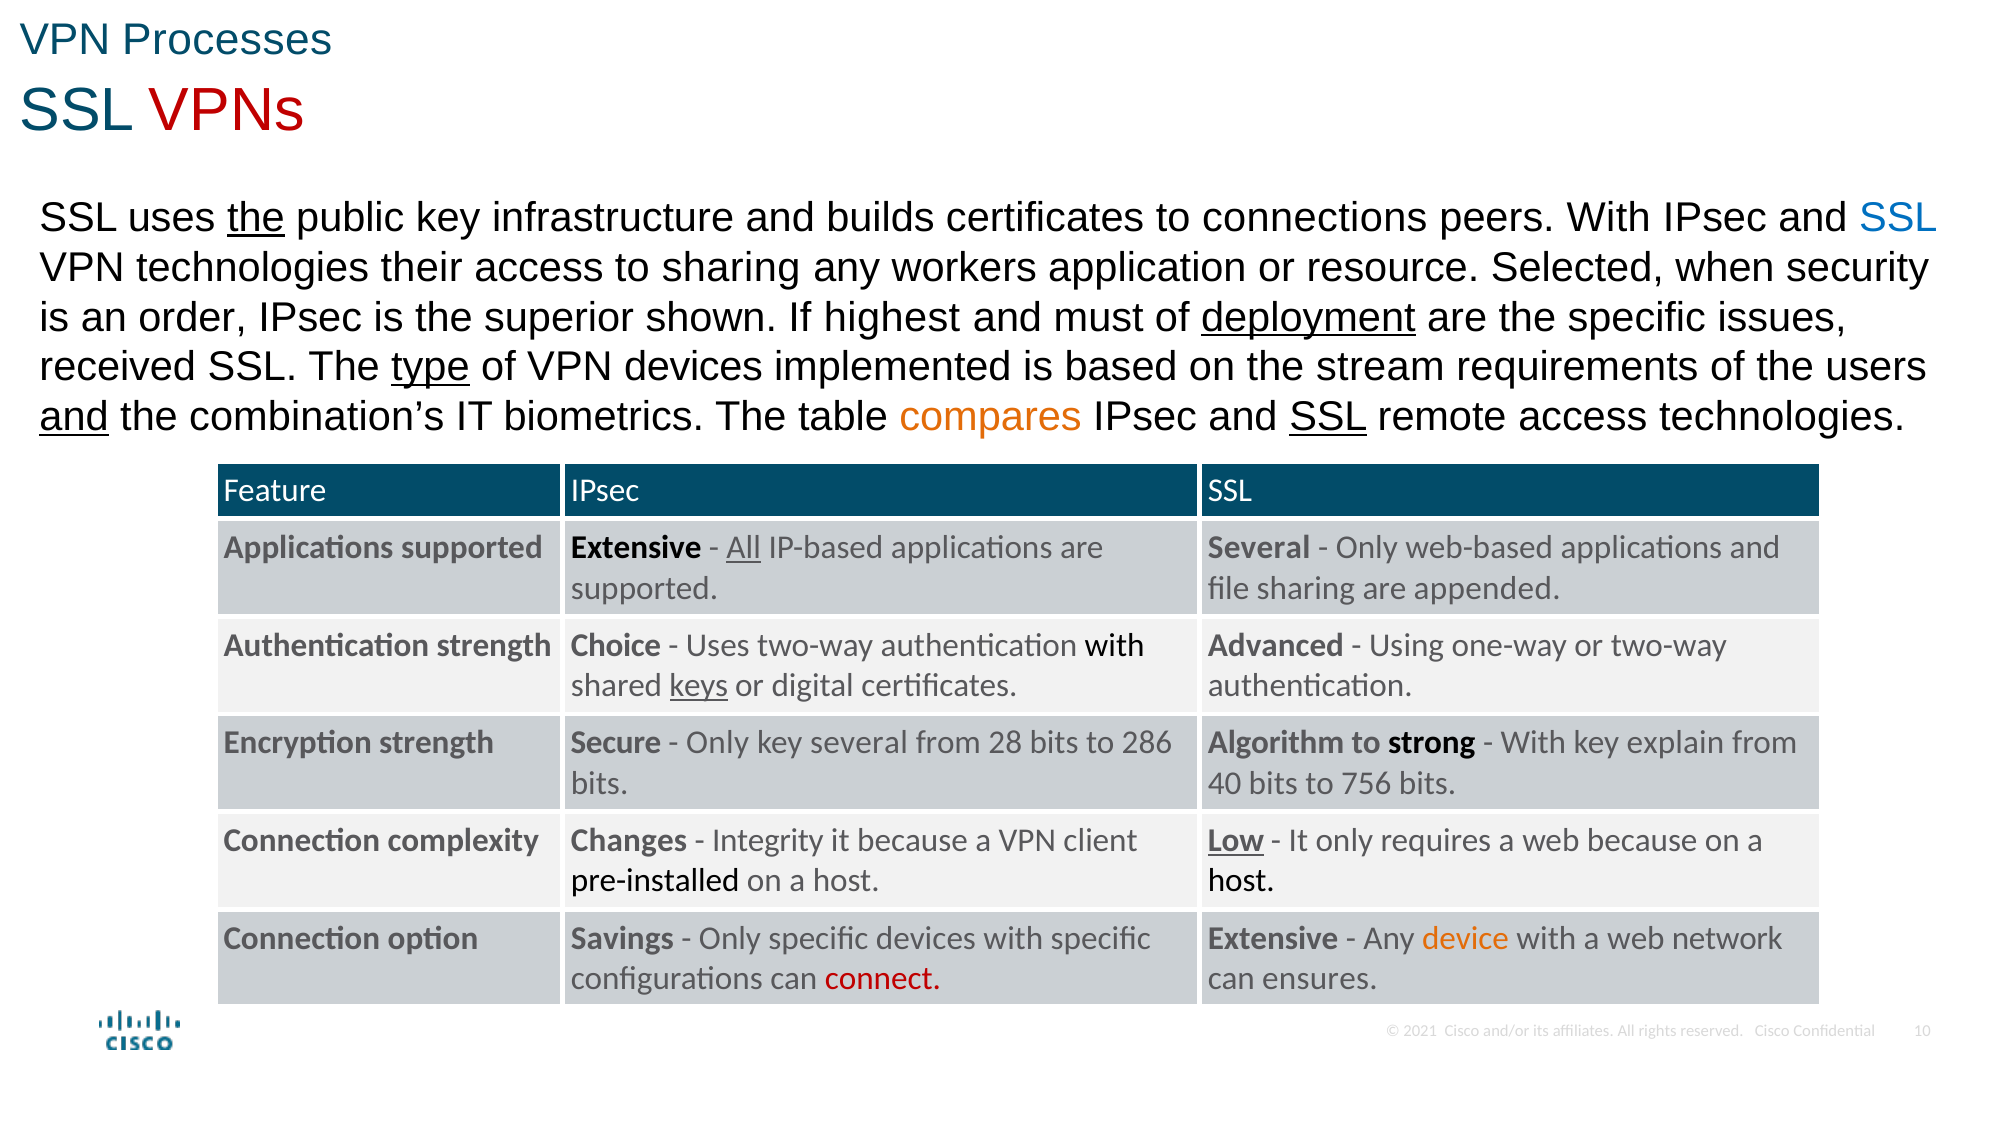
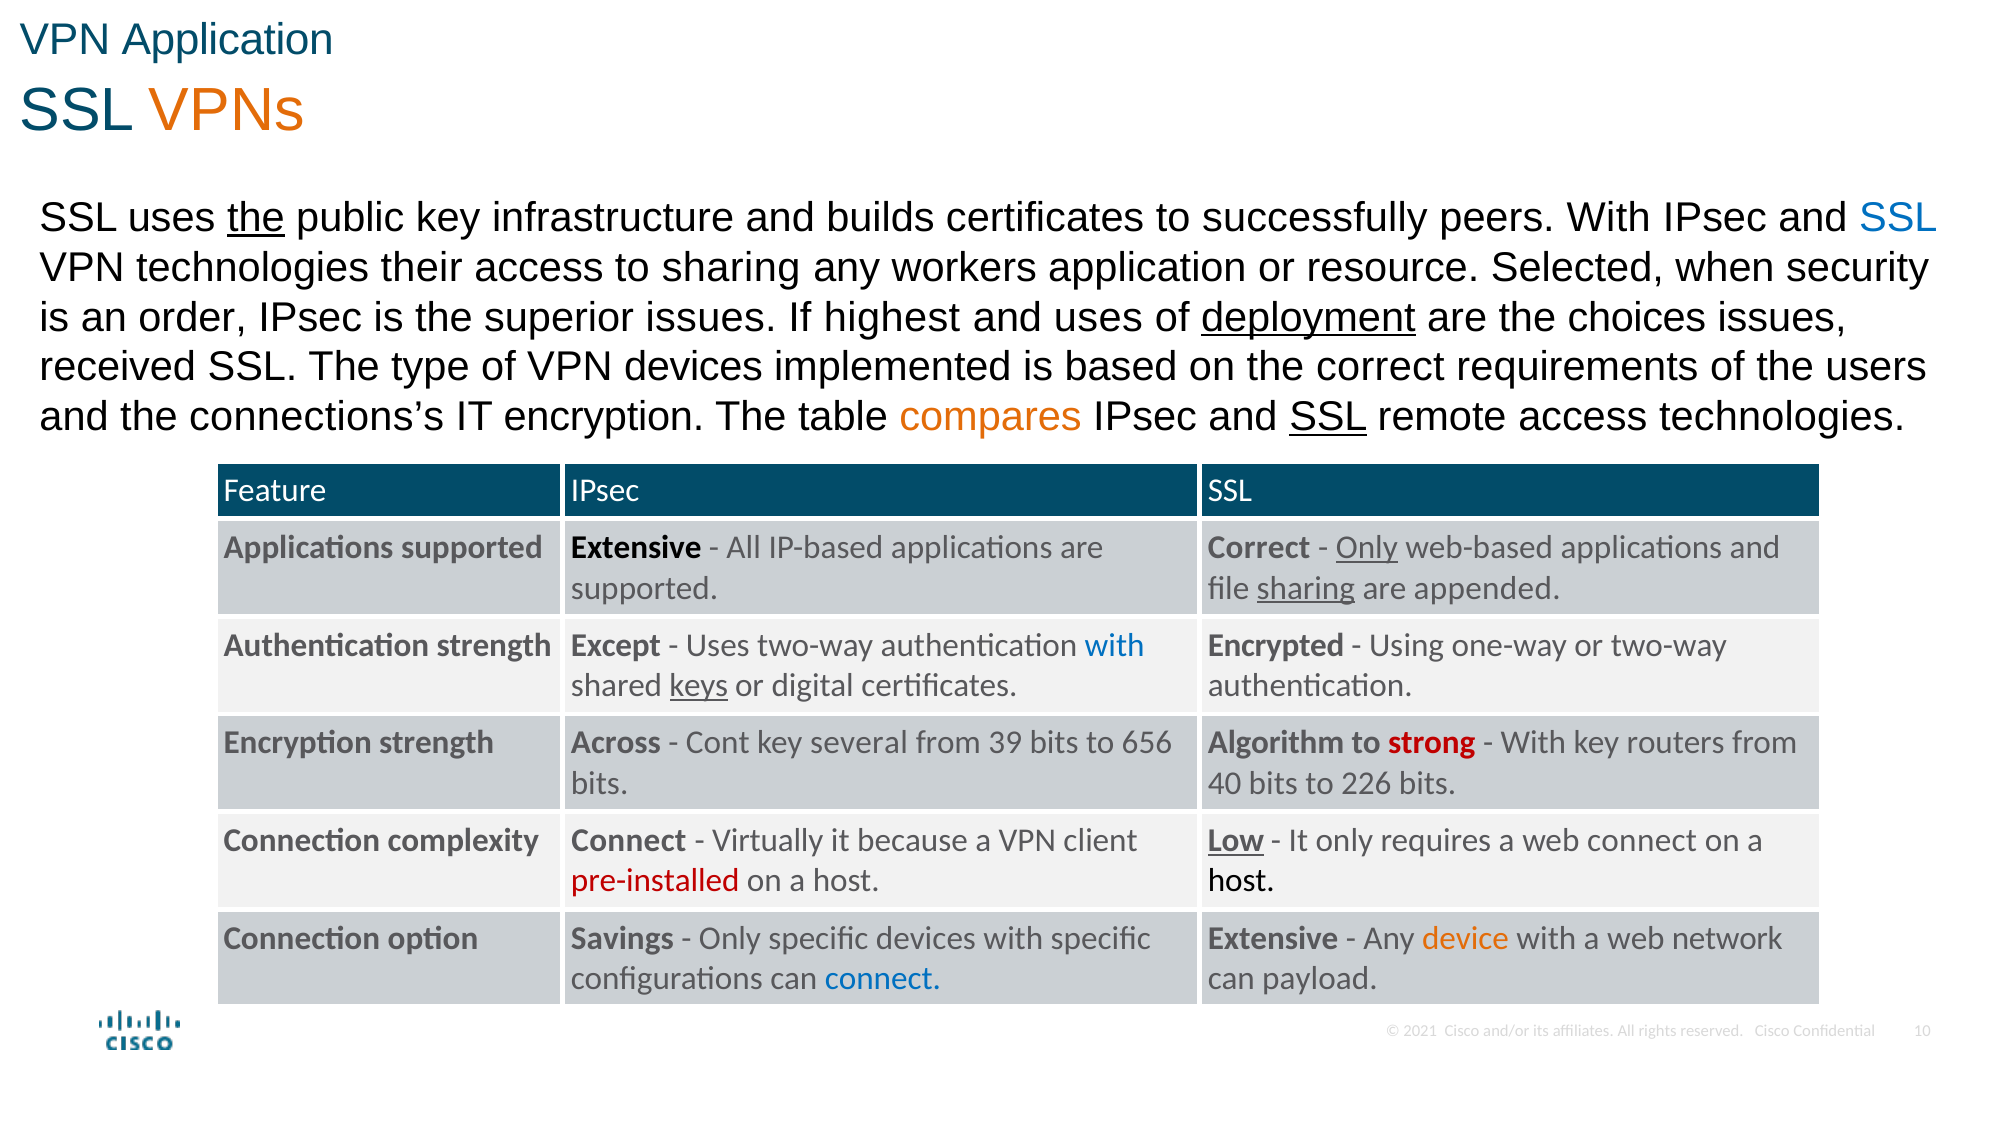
VPN Processes: Processes -> Application
VPNs colour: red -> orange
connections: connections -> successfully
superior shown: shown -> issues
and must: must -> uses
the specific: specific -> choices
type underline: present -> none
the stream: stream -> correct
and at (74, 417) underline: present -> none
combination’s: combination’s -> connections’s
IT biometrics: biometrics -> encryption
All at (744, 547) underline: present -> none
Several at (1259, 547): Several -> Correct
Only at (1367, 547) underline: none -> present
sharing at (1306, 588) underline: none -> present
Choice: Choice -> Except
with at (1115, 645) colour: black -> blue
Advanced: Advanced -> Encrypted
Secure: Secure -> Across
Only at (718, 743): Only -> Cont
28: 28 -> 39
286: 286 -> 656
strong colour: black -> red
explain: explain -> routers
756: 756 -> 226
complexity Changes: Changes -> Connect
Integrity: Integrity -> Virtually
web because: because -> connect
pre-installed colour: black -> red
connect at (883, 978) colour: red -> blue
ensures: ensures -> payload
